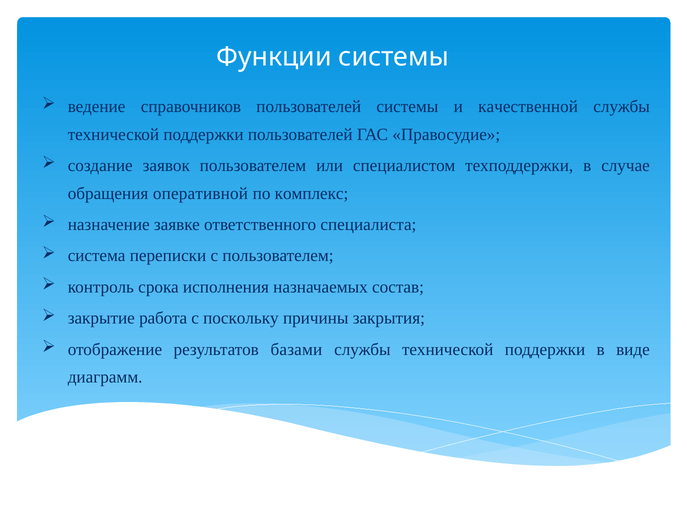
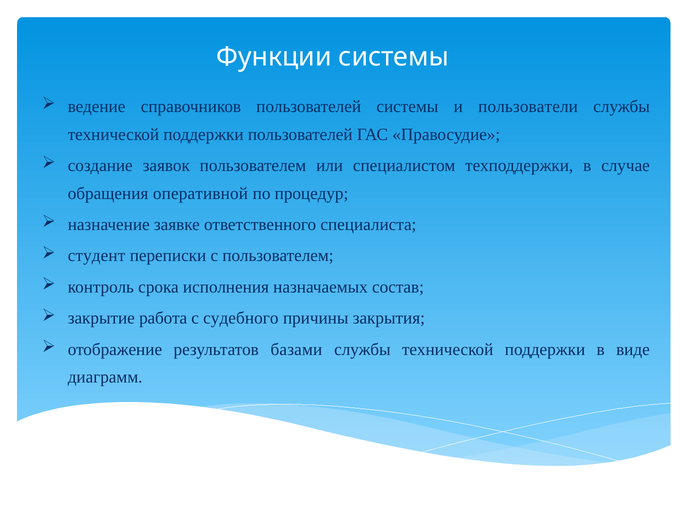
качественной: качественной -> пользователи
комплекс: комплекс -> процедур
система: система -> студент
поскольку: поскольку -> судебного
